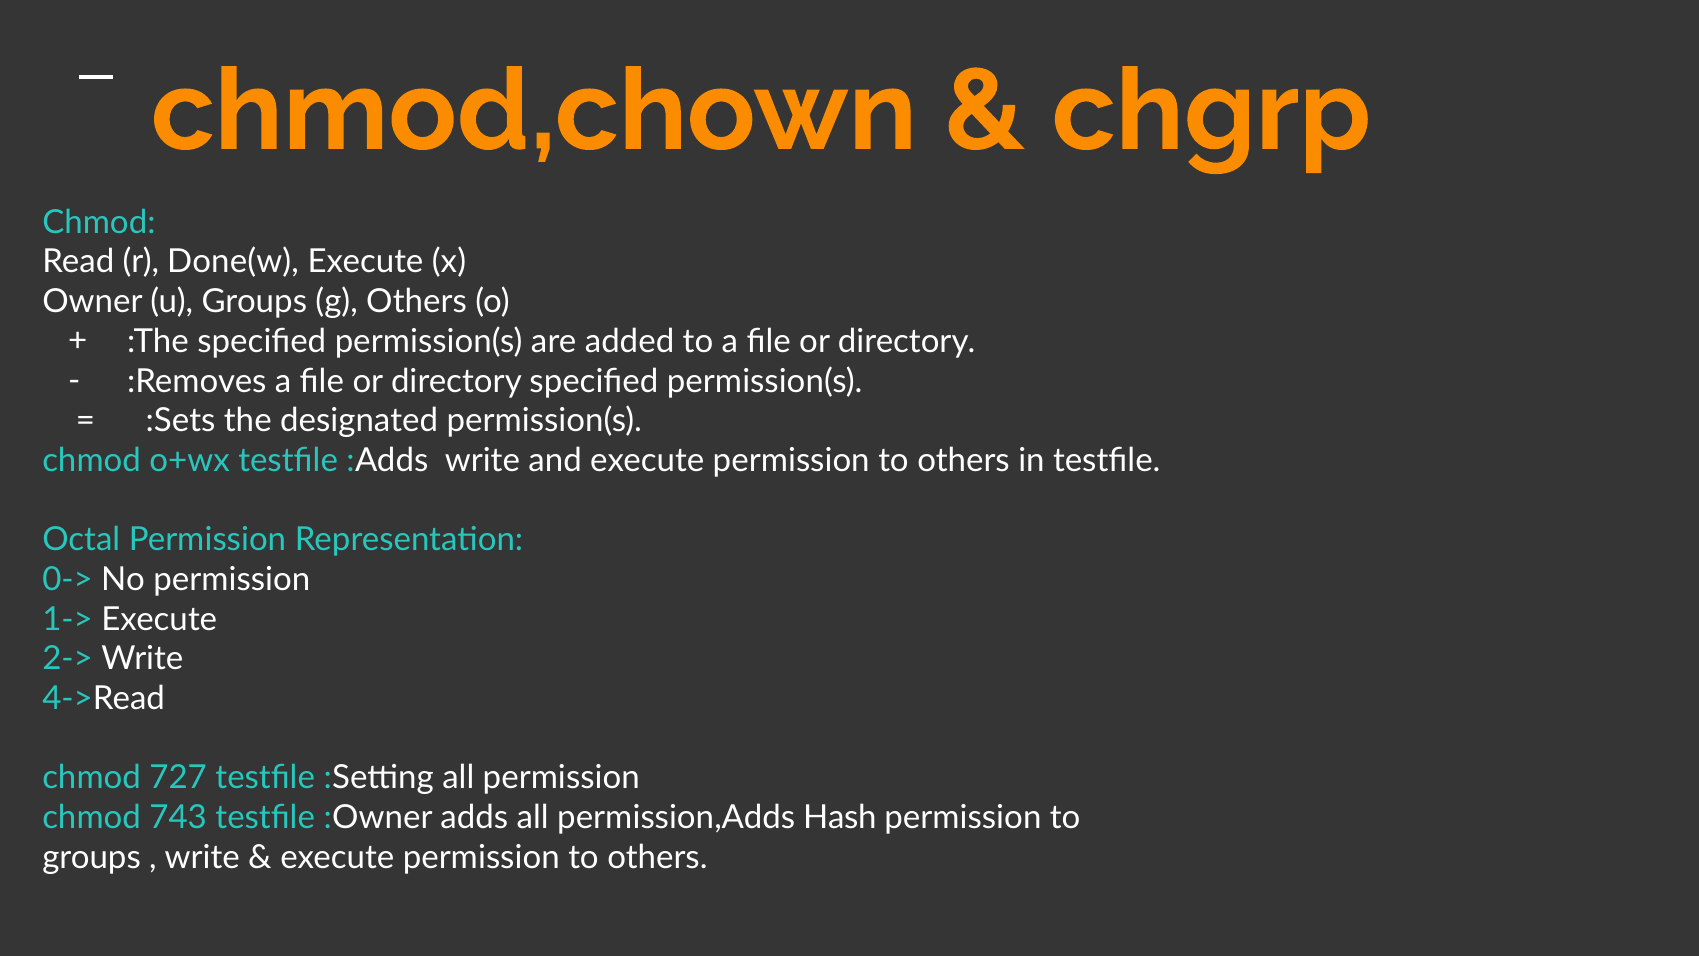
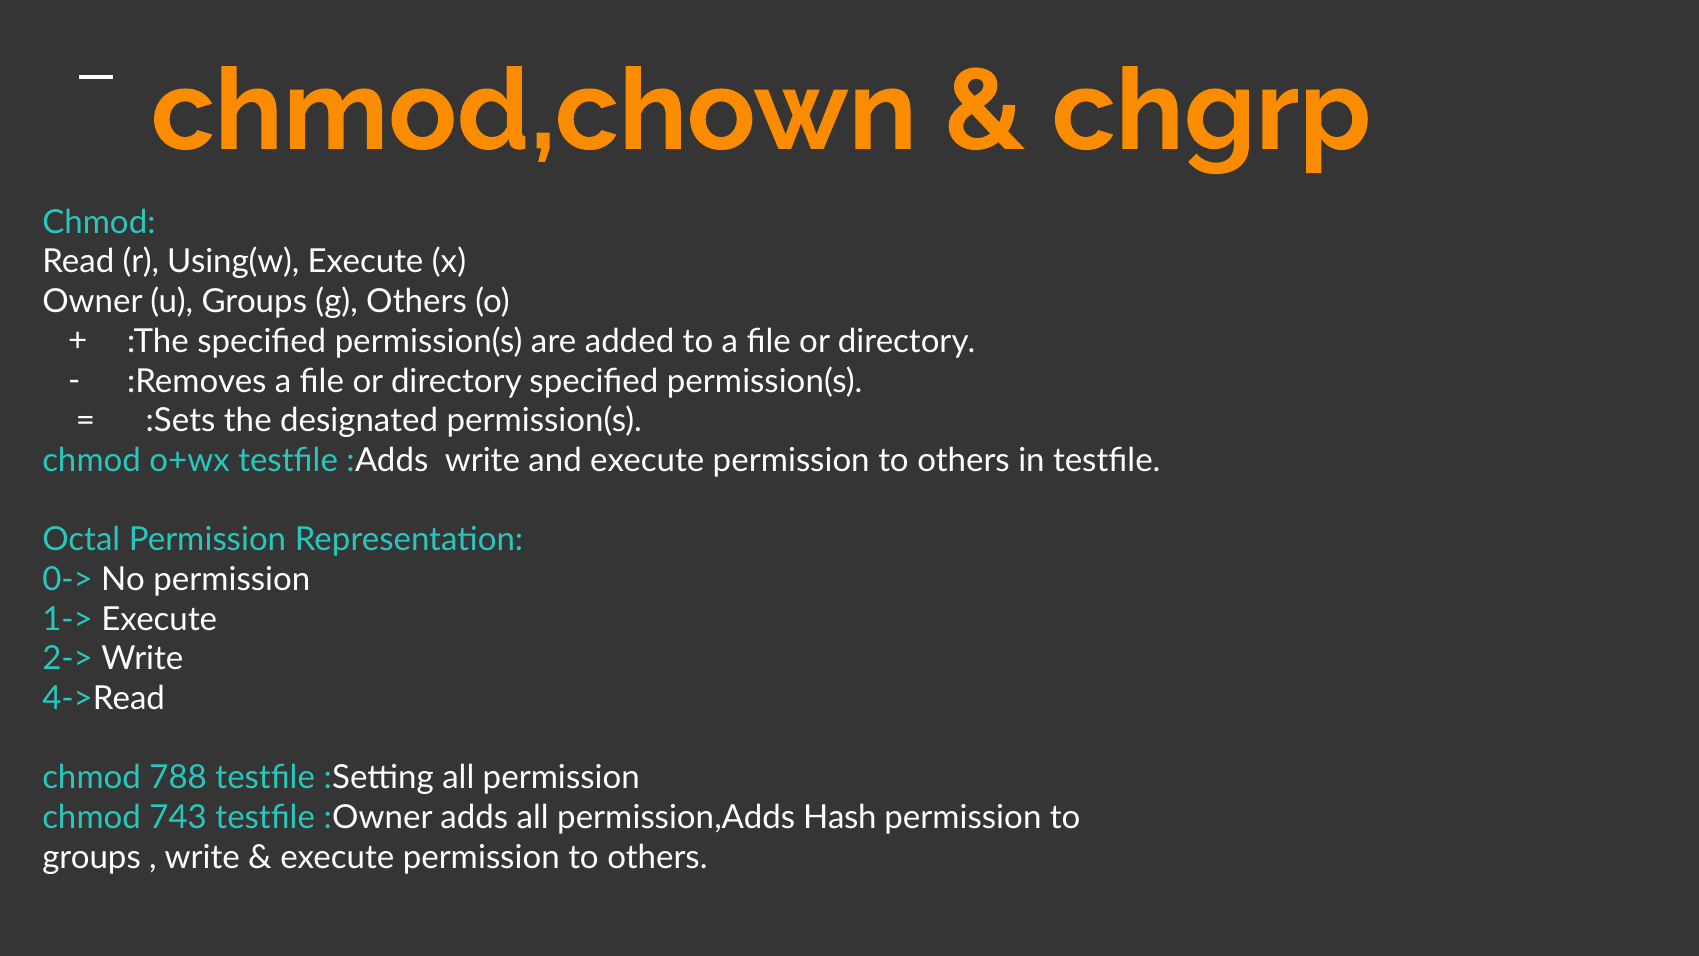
Done(w: Done(w -> Using(w
727: 727 -> 788
